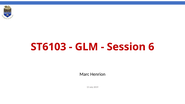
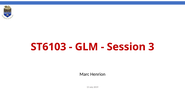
6: 6 -> 3
